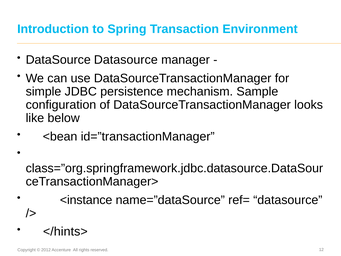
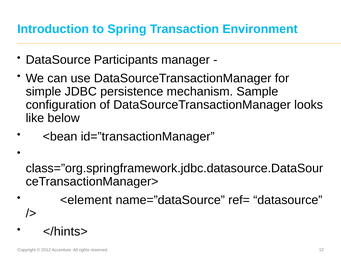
DataSource Datasource: Datasource -> Participants
<instance: <instance -> <element
